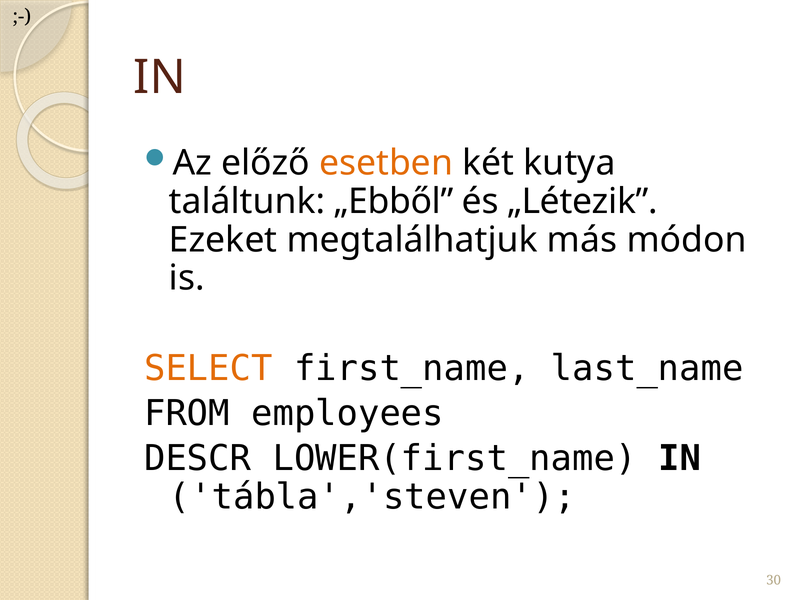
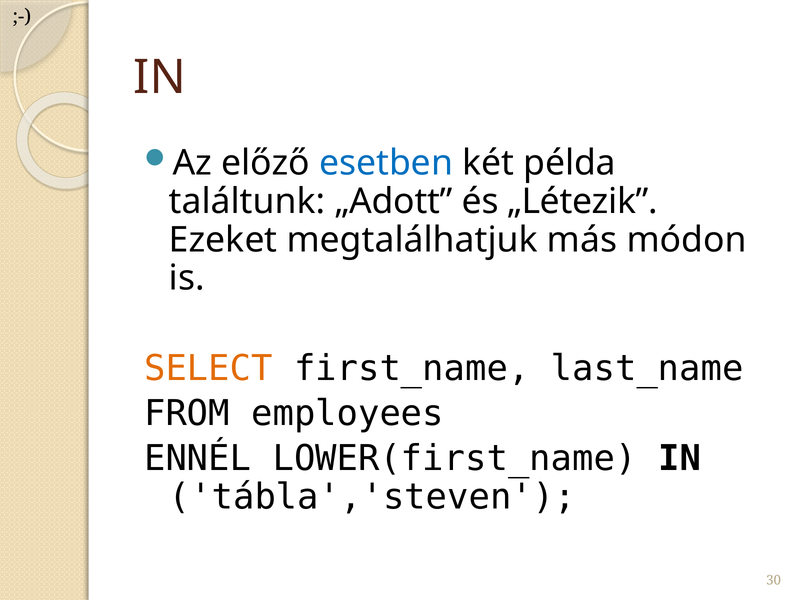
esetben colour: orange -> blue
kutya: kutya -> példa
„Ebből: „Ebből -> „Adott
DESCR: DESCR -> ENNÉL
